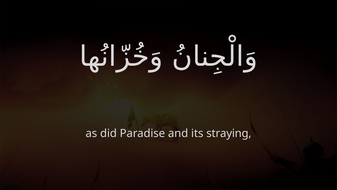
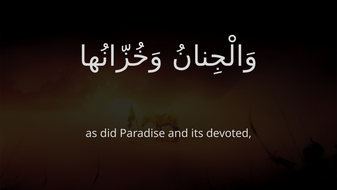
straying: straying -> devoted
